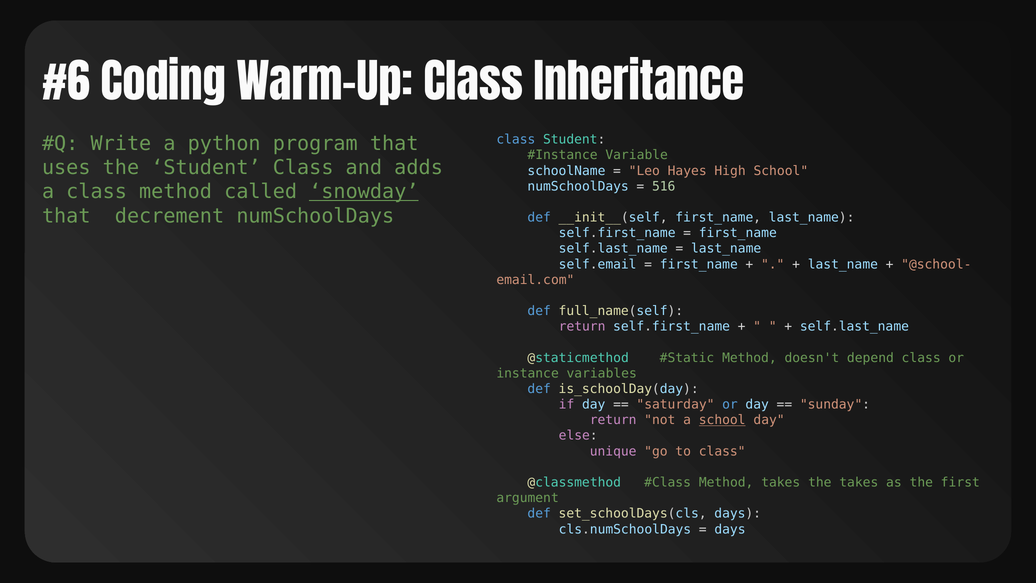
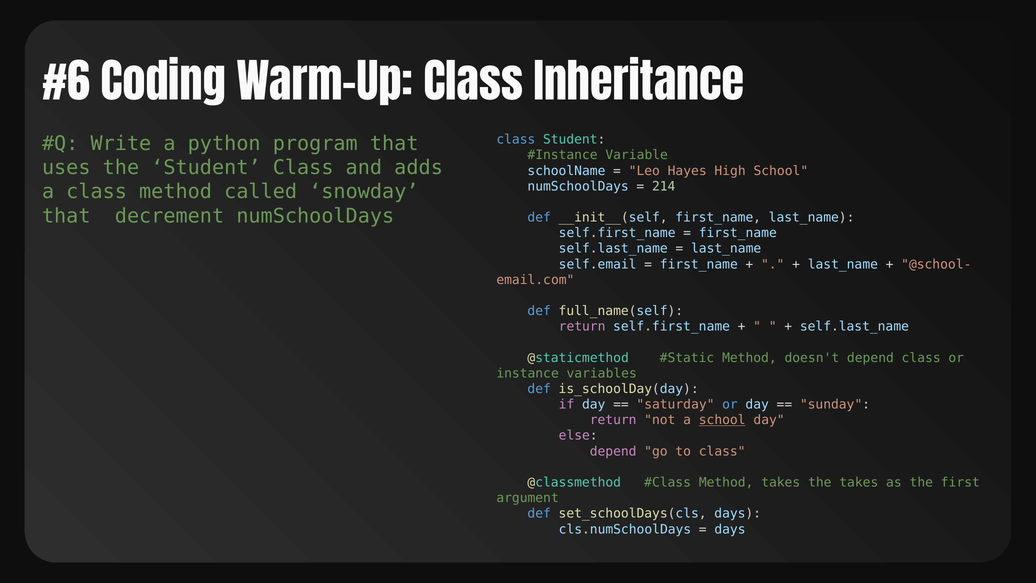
516: 516 -> 214
snowday underline: present -> none
unique at (613, 451): unique -> depend
